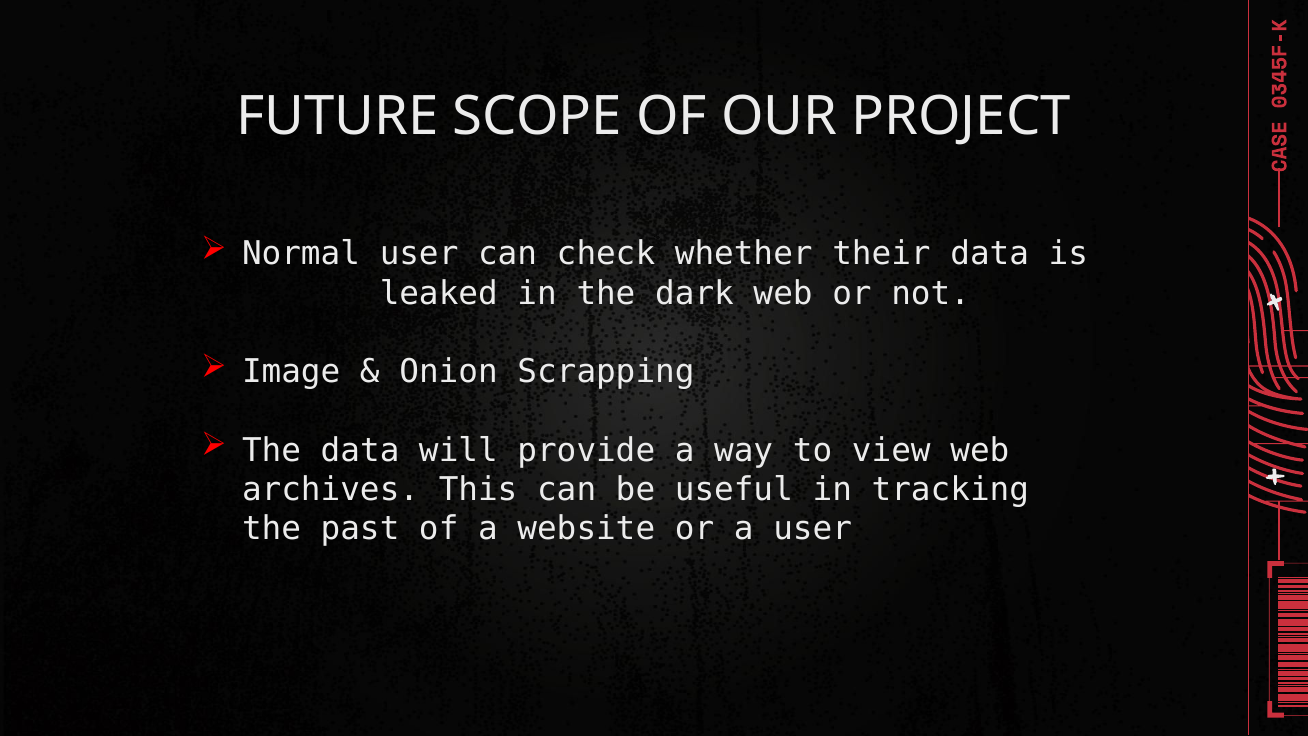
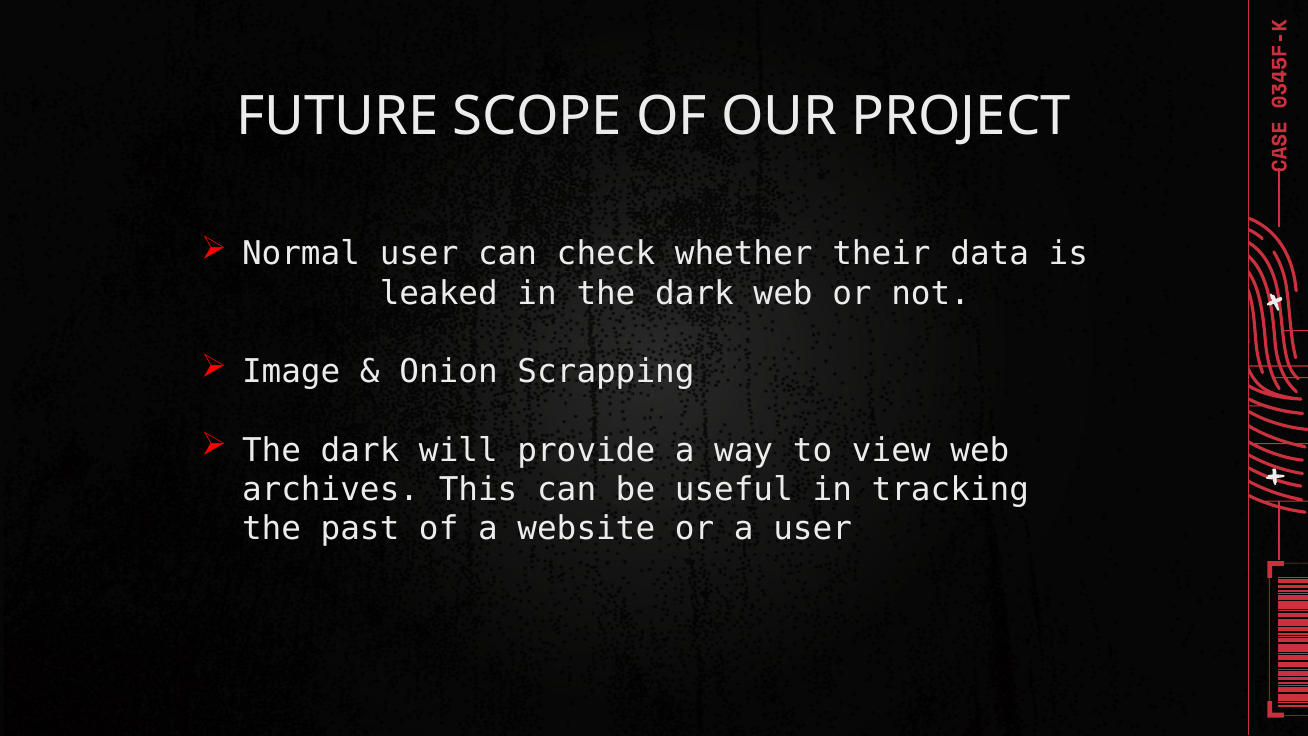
data at (360, 450): data -> dark
